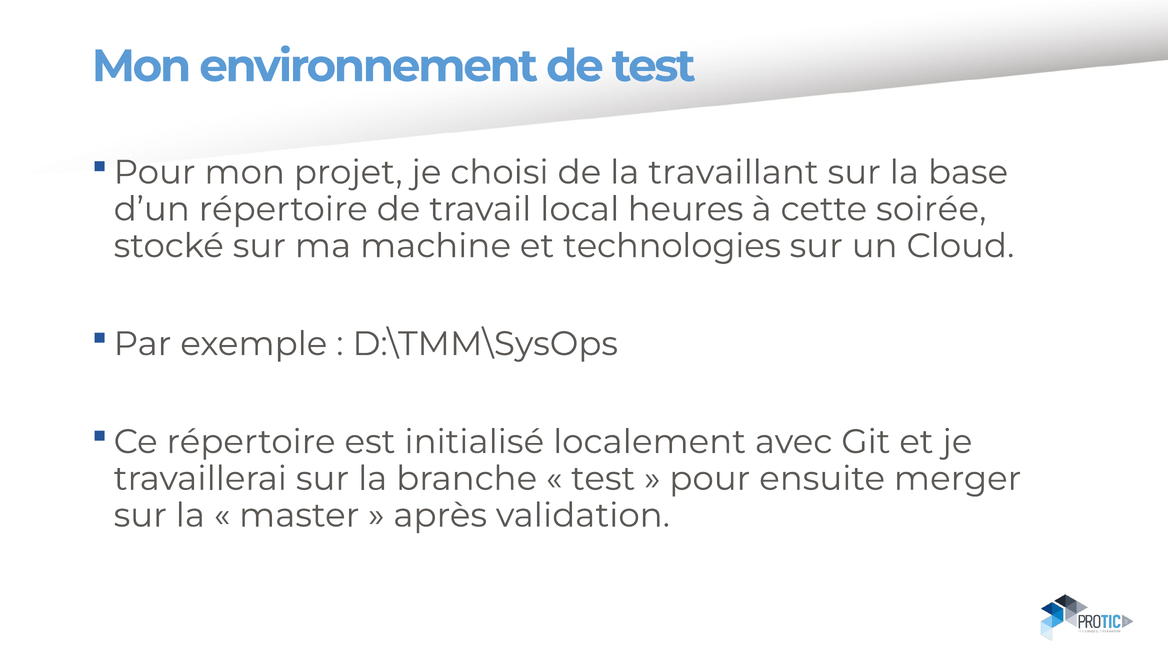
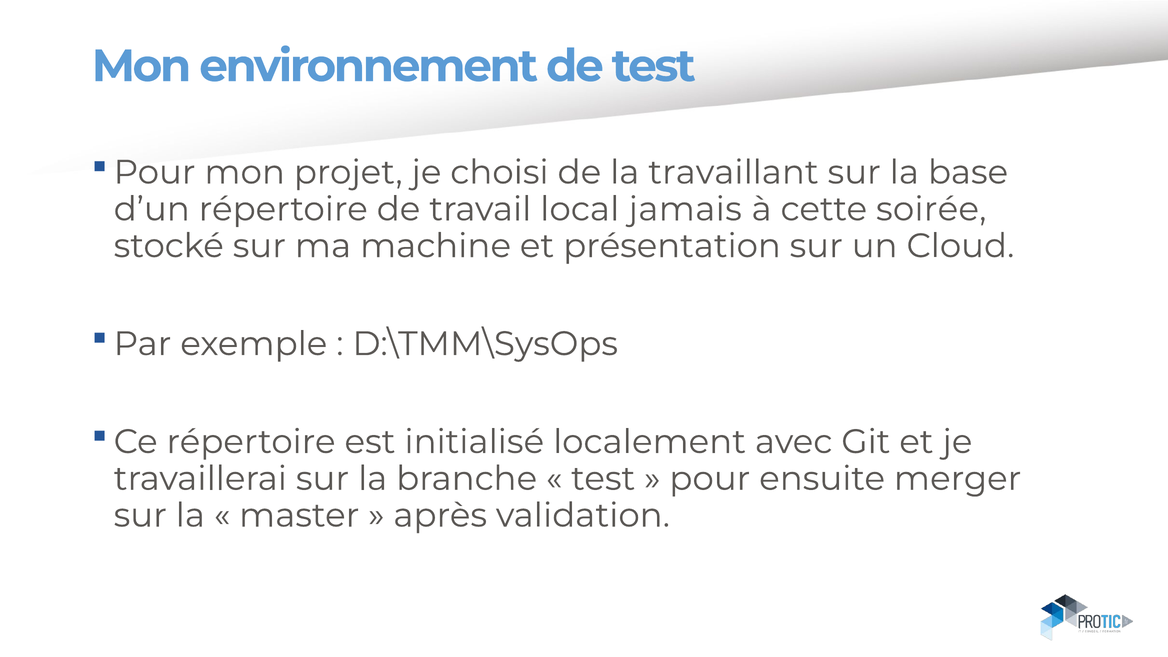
heures: heures -> jamais
technologies: technologies -> présentation
